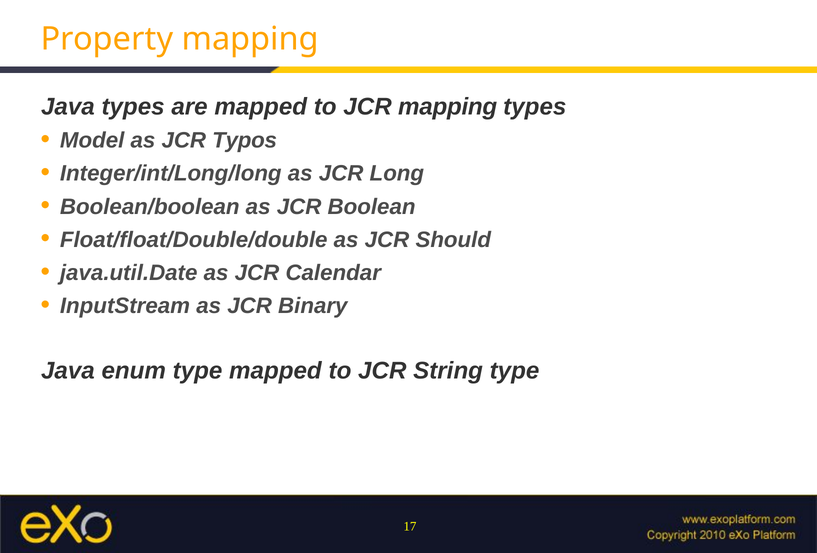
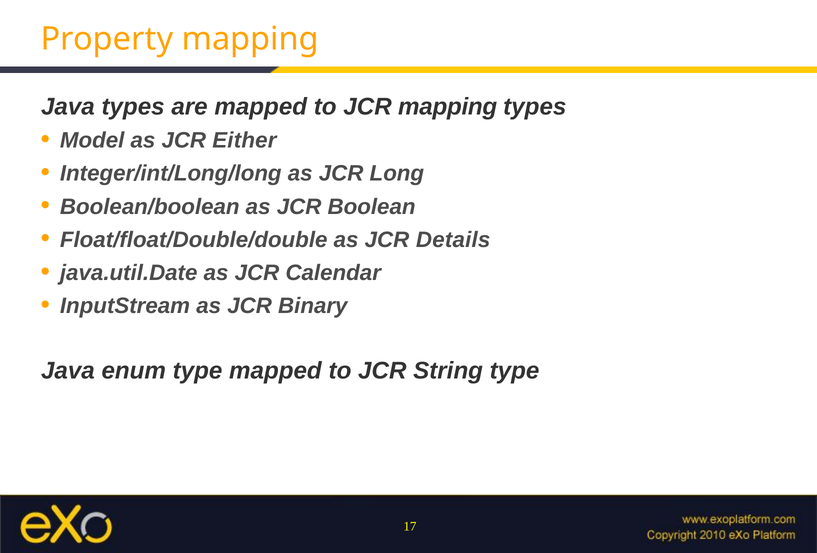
Typos: Typos -> Either
Should: Should -> Details
